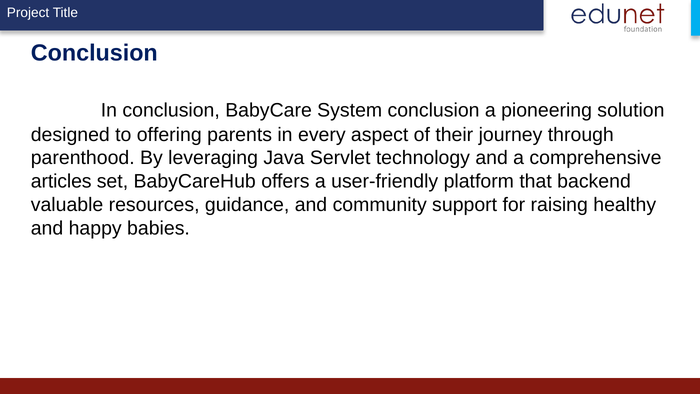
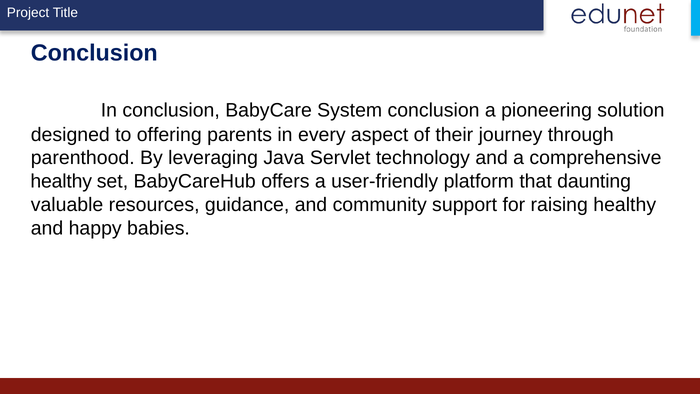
articles at (61, 181): articles -> healthy
backend: backend -> daunting
